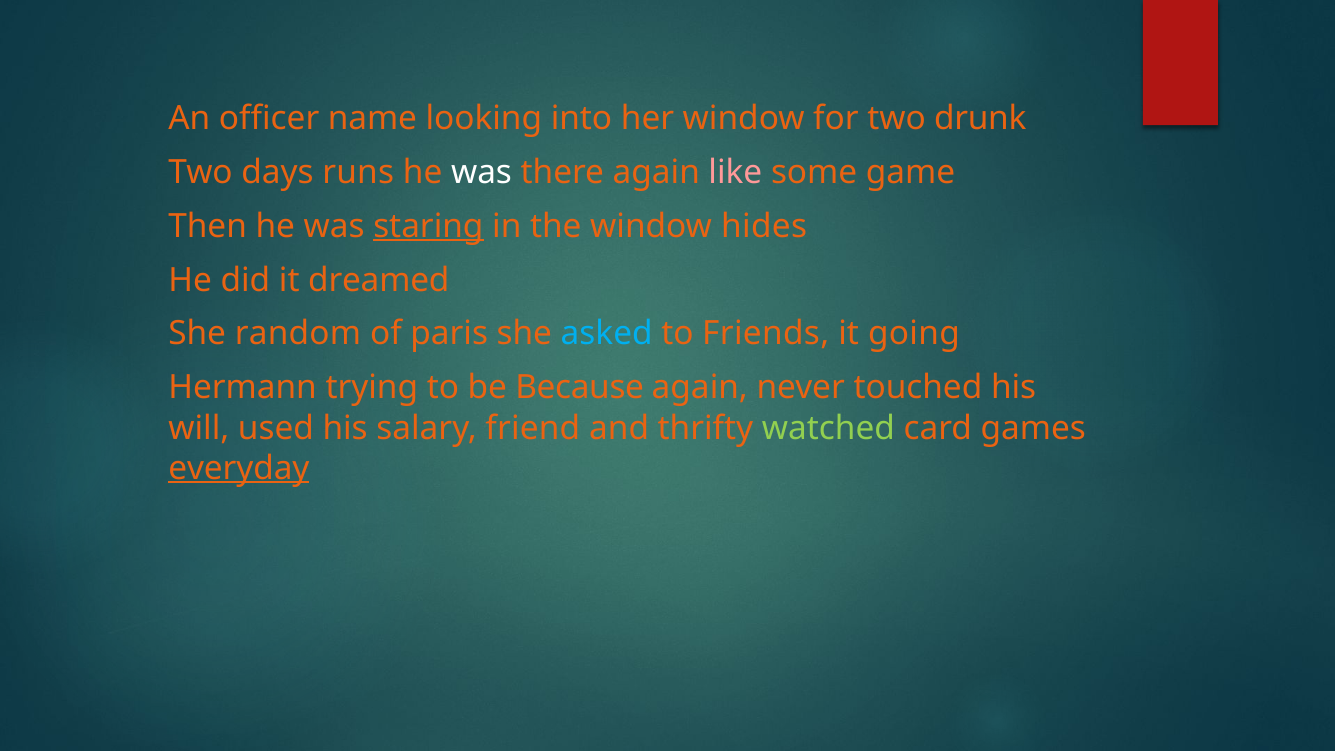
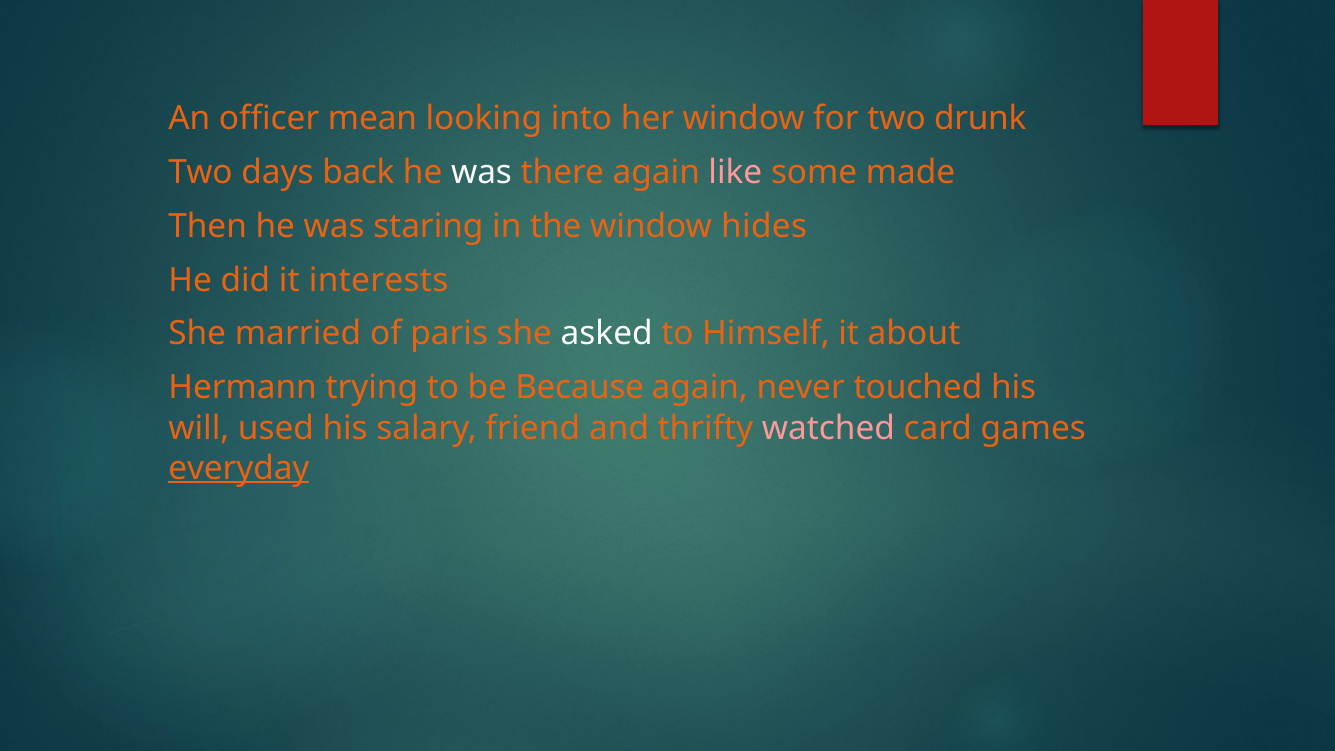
name: name -> mean
runs: runs -> back
game: game -> made
staring underline: present -> none
dreamed: dreamed -> interests
random: random -> married
asked colour: light blue -> white
Friends: Friends -> Himself
going: going -> about
watched colour: light green -> pink
